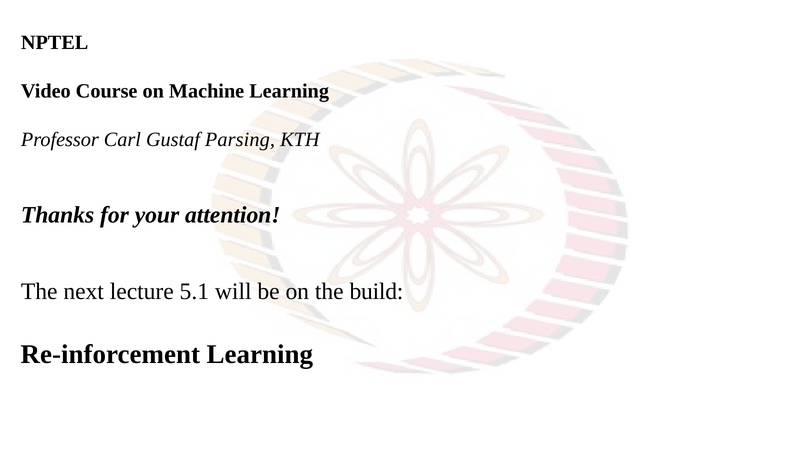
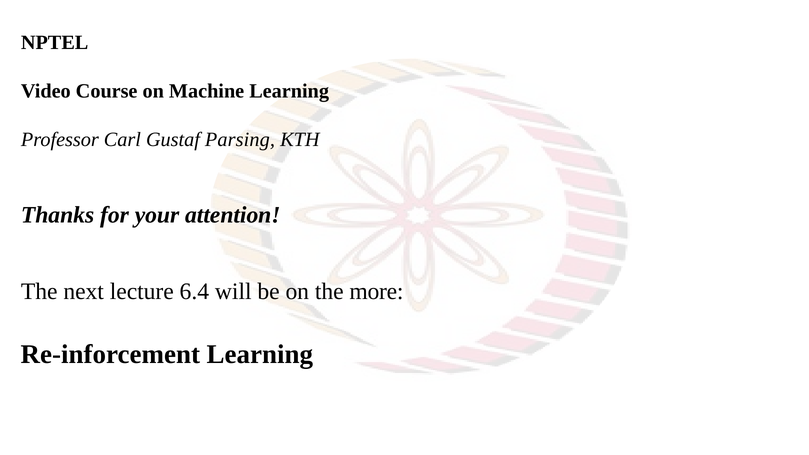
5.1: 5.1 -> 6.4
build: build -> more
